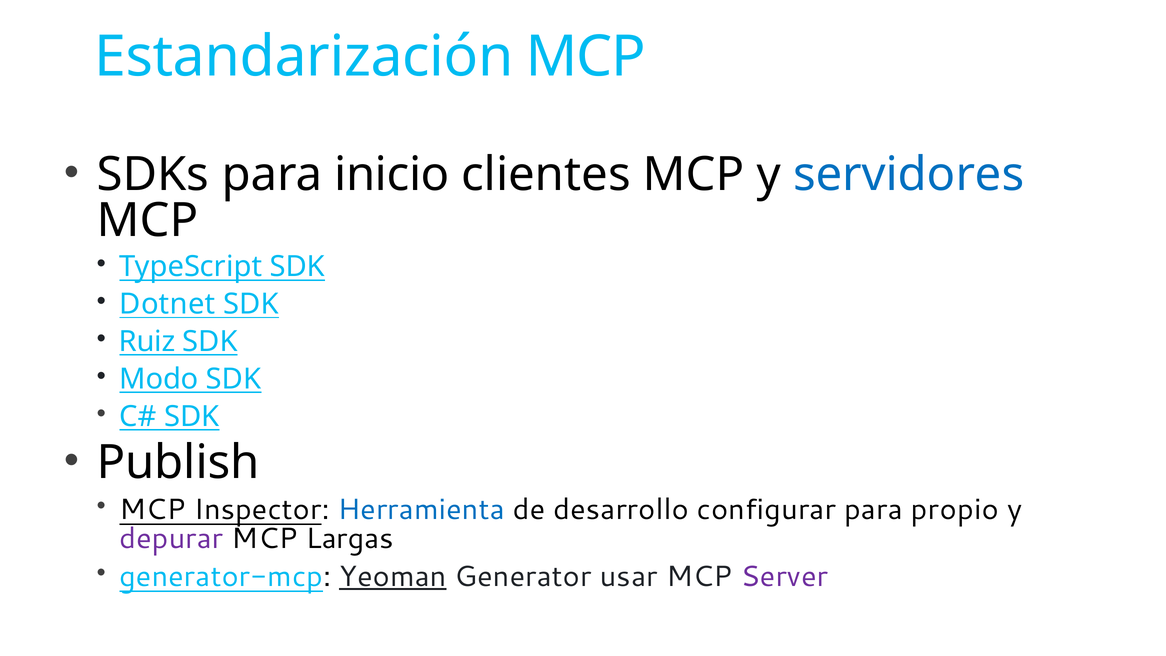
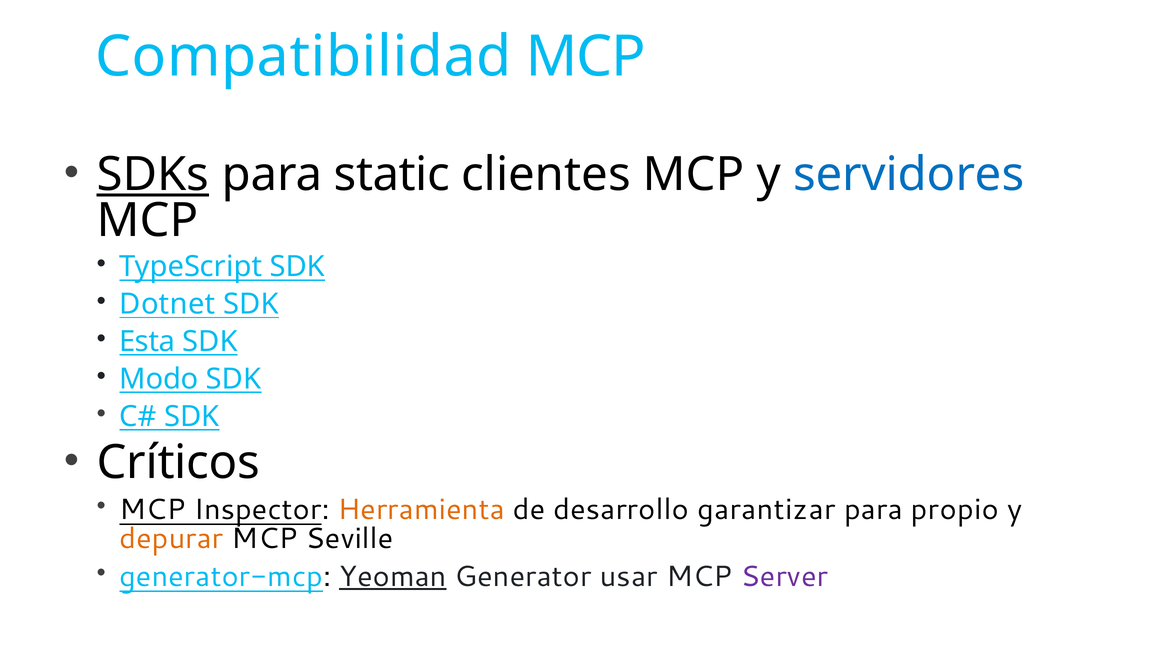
Estandarización: Estandarización -> Compatibilidad
SDKs underline: none -> present
inicio: inicio -> static
Ruiz: Ruiz -> Esta
Publish: Publish -> Críticos
Herramienta colour: blue -> orange
configurar: configurar -> garantizar
depurar colour: purple -> orange
Largas: Largas -> Seville
